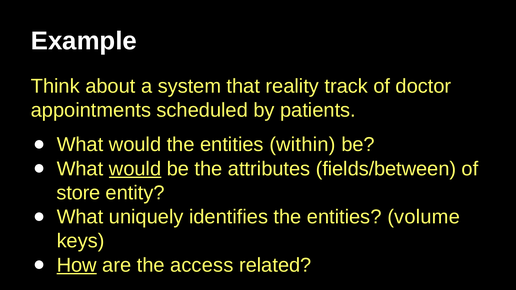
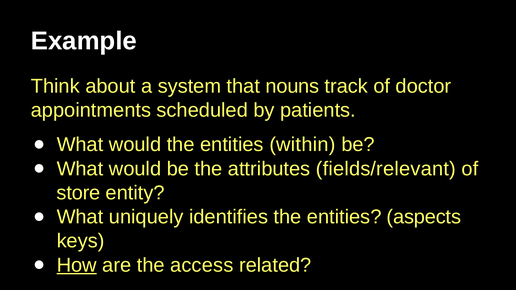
reality: reality -> nouns
would at (135, 169) underline: present -> none
fields/between: fields/between -> fields/relevant
volume: volume -> aspects
